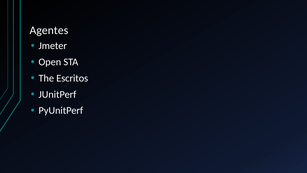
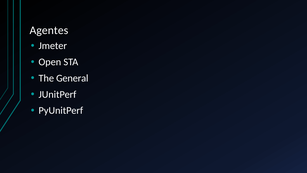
Escritos: Escritos -> General
